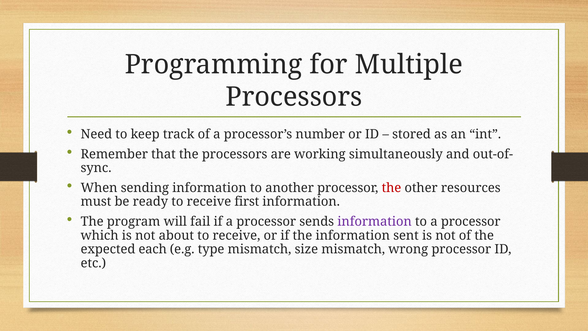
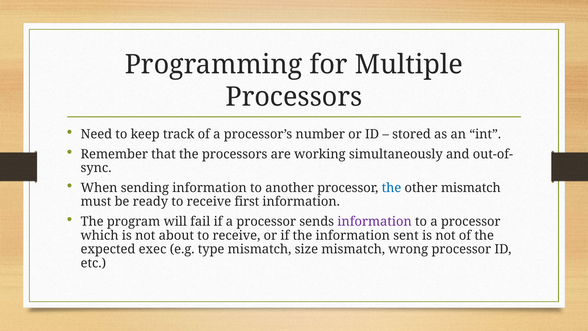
the at (391, 188) colour: red -> blue
other resources: resources -> mismatch
each: each -> exec
